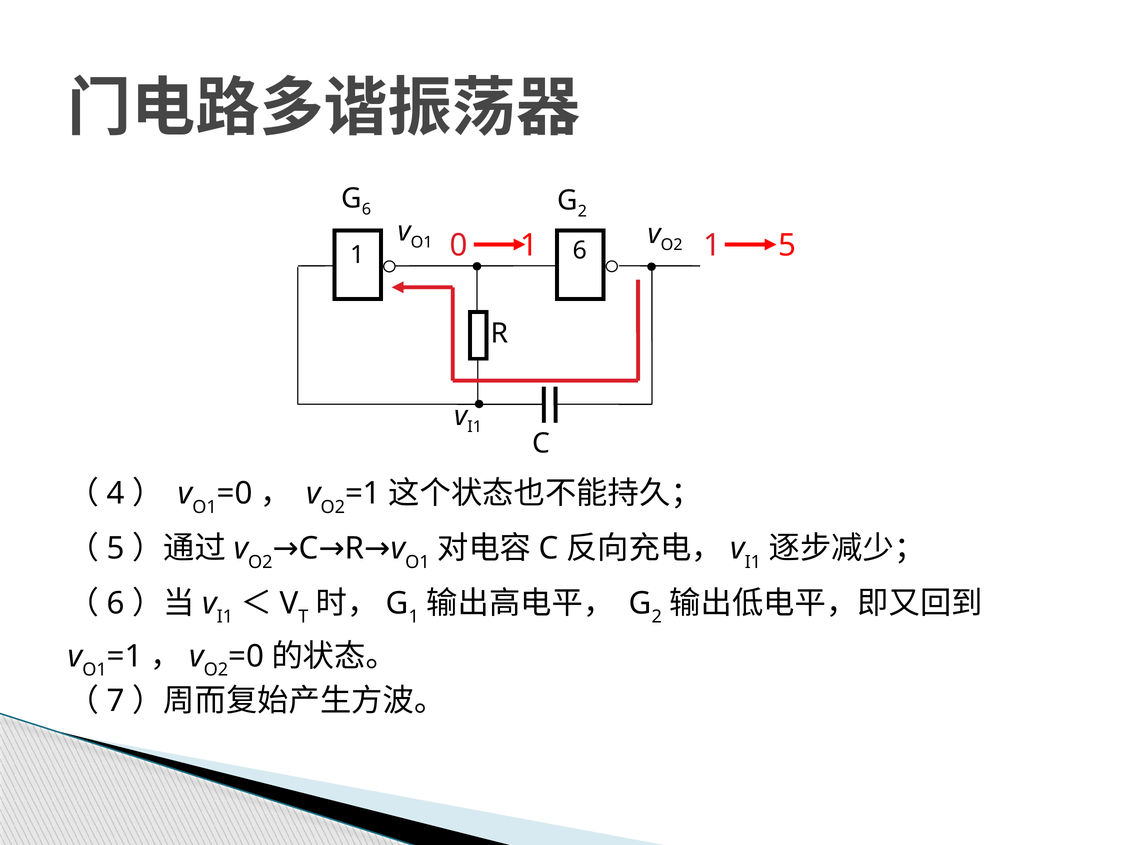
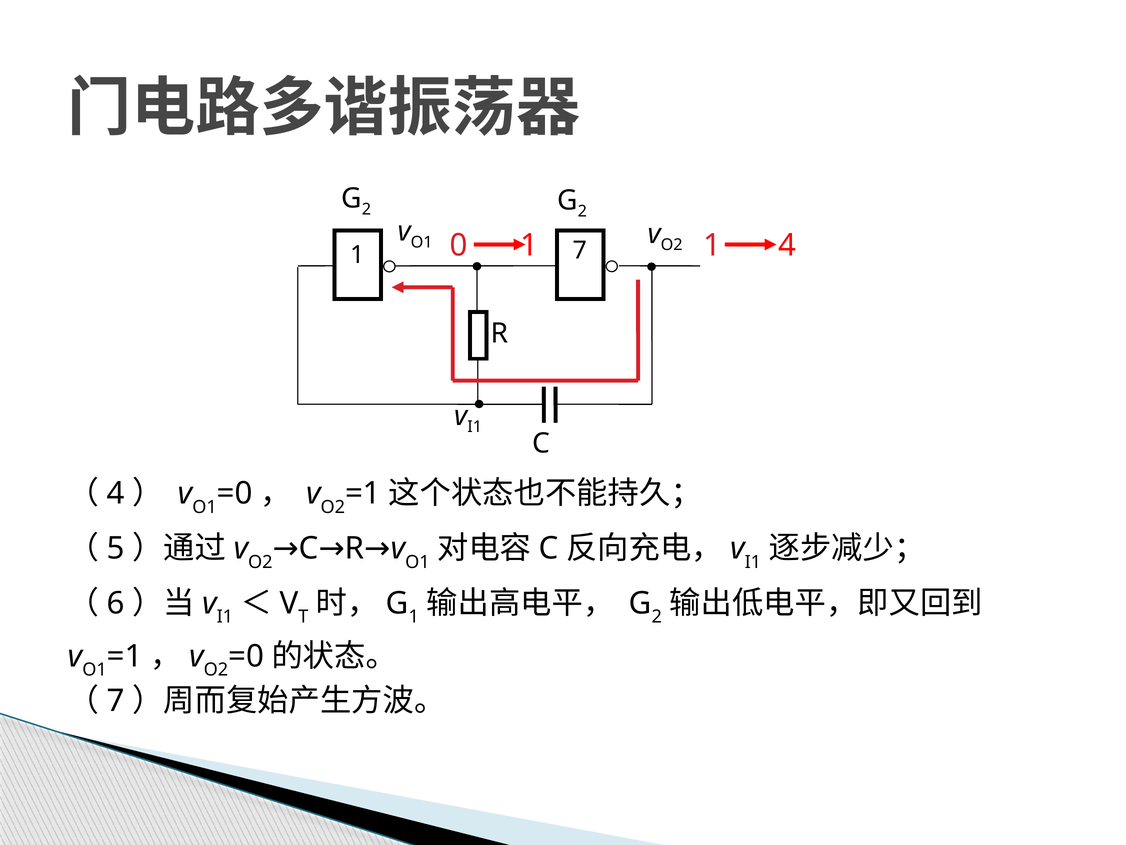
6 at (366, 209): 6 -> 2
1 5: 5 -> 4
1 6: 6 -> 7
